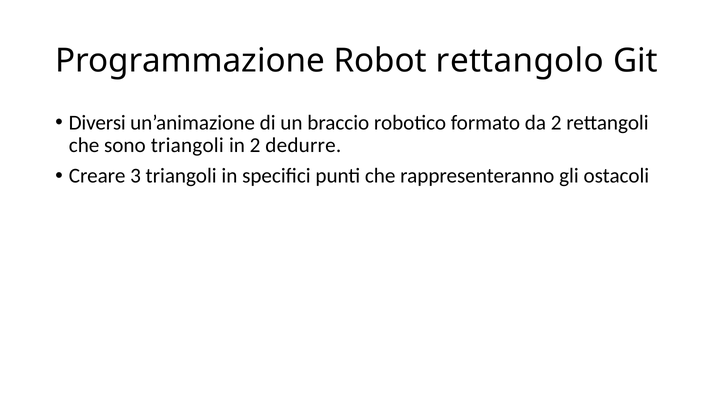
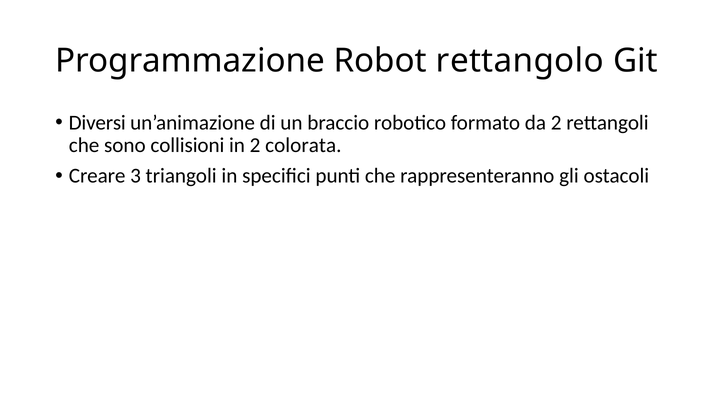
sono triangoli: triangoli -> collisioni
dedurre: dedurre -> colorata
